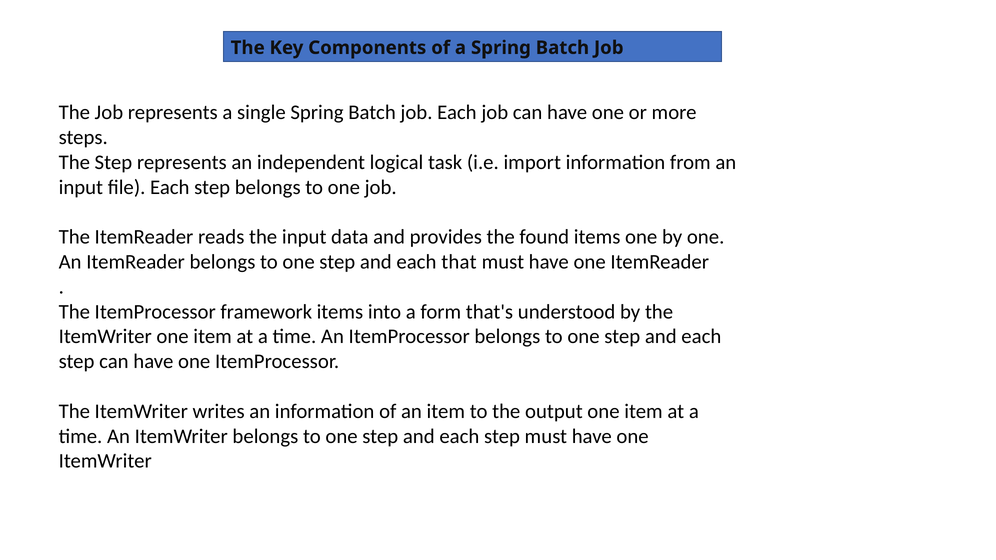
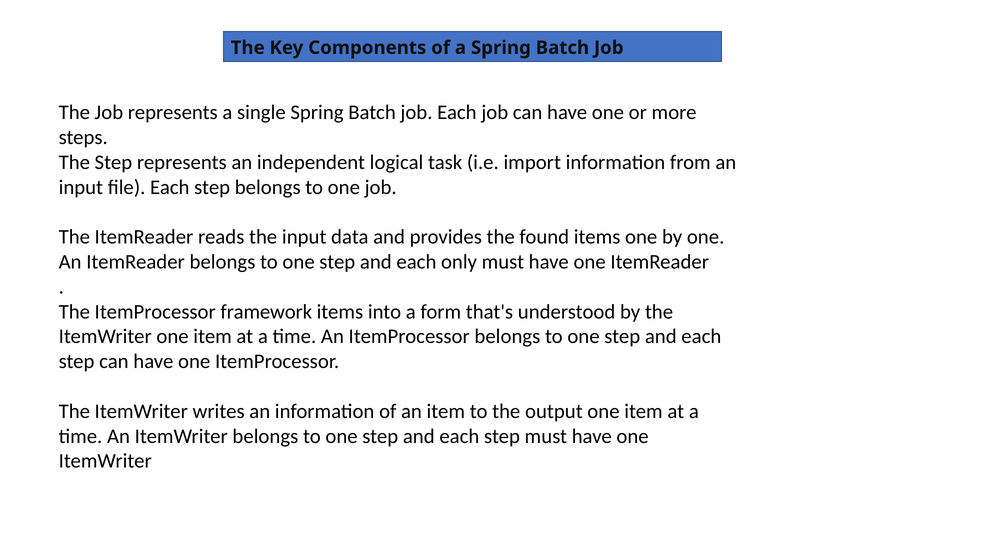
that: that -> only
